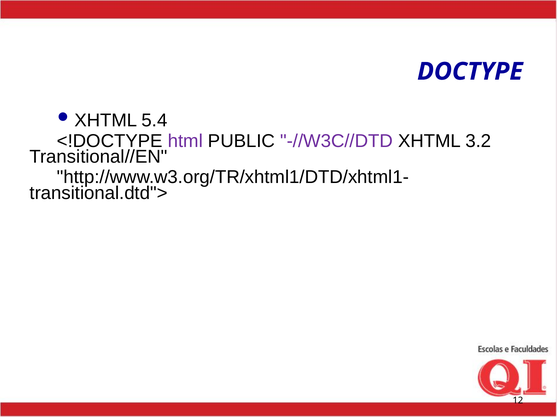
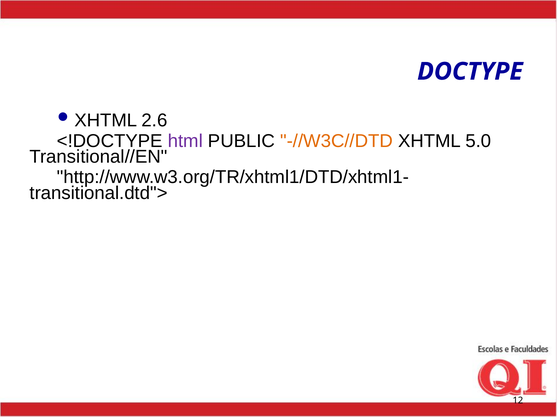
5.4: 5.4 -> 2.6
-//W3C//DTD colour: purple -> orange
3.2: 3.2 -> 5.0
